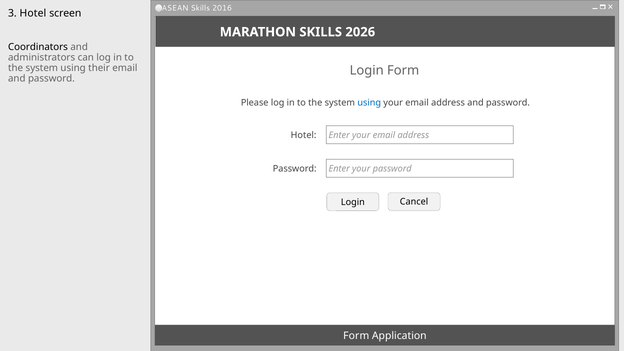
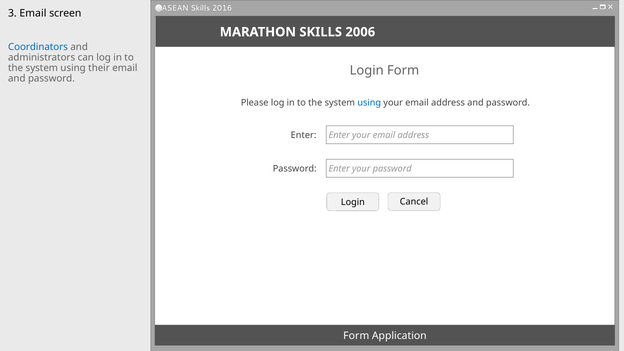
3 Hotel: Hotel -> Email
2026: 2026 -> 2006
Coordinators colour: black -> blue
Hotel at (304, 135): Hotel -> Enter
